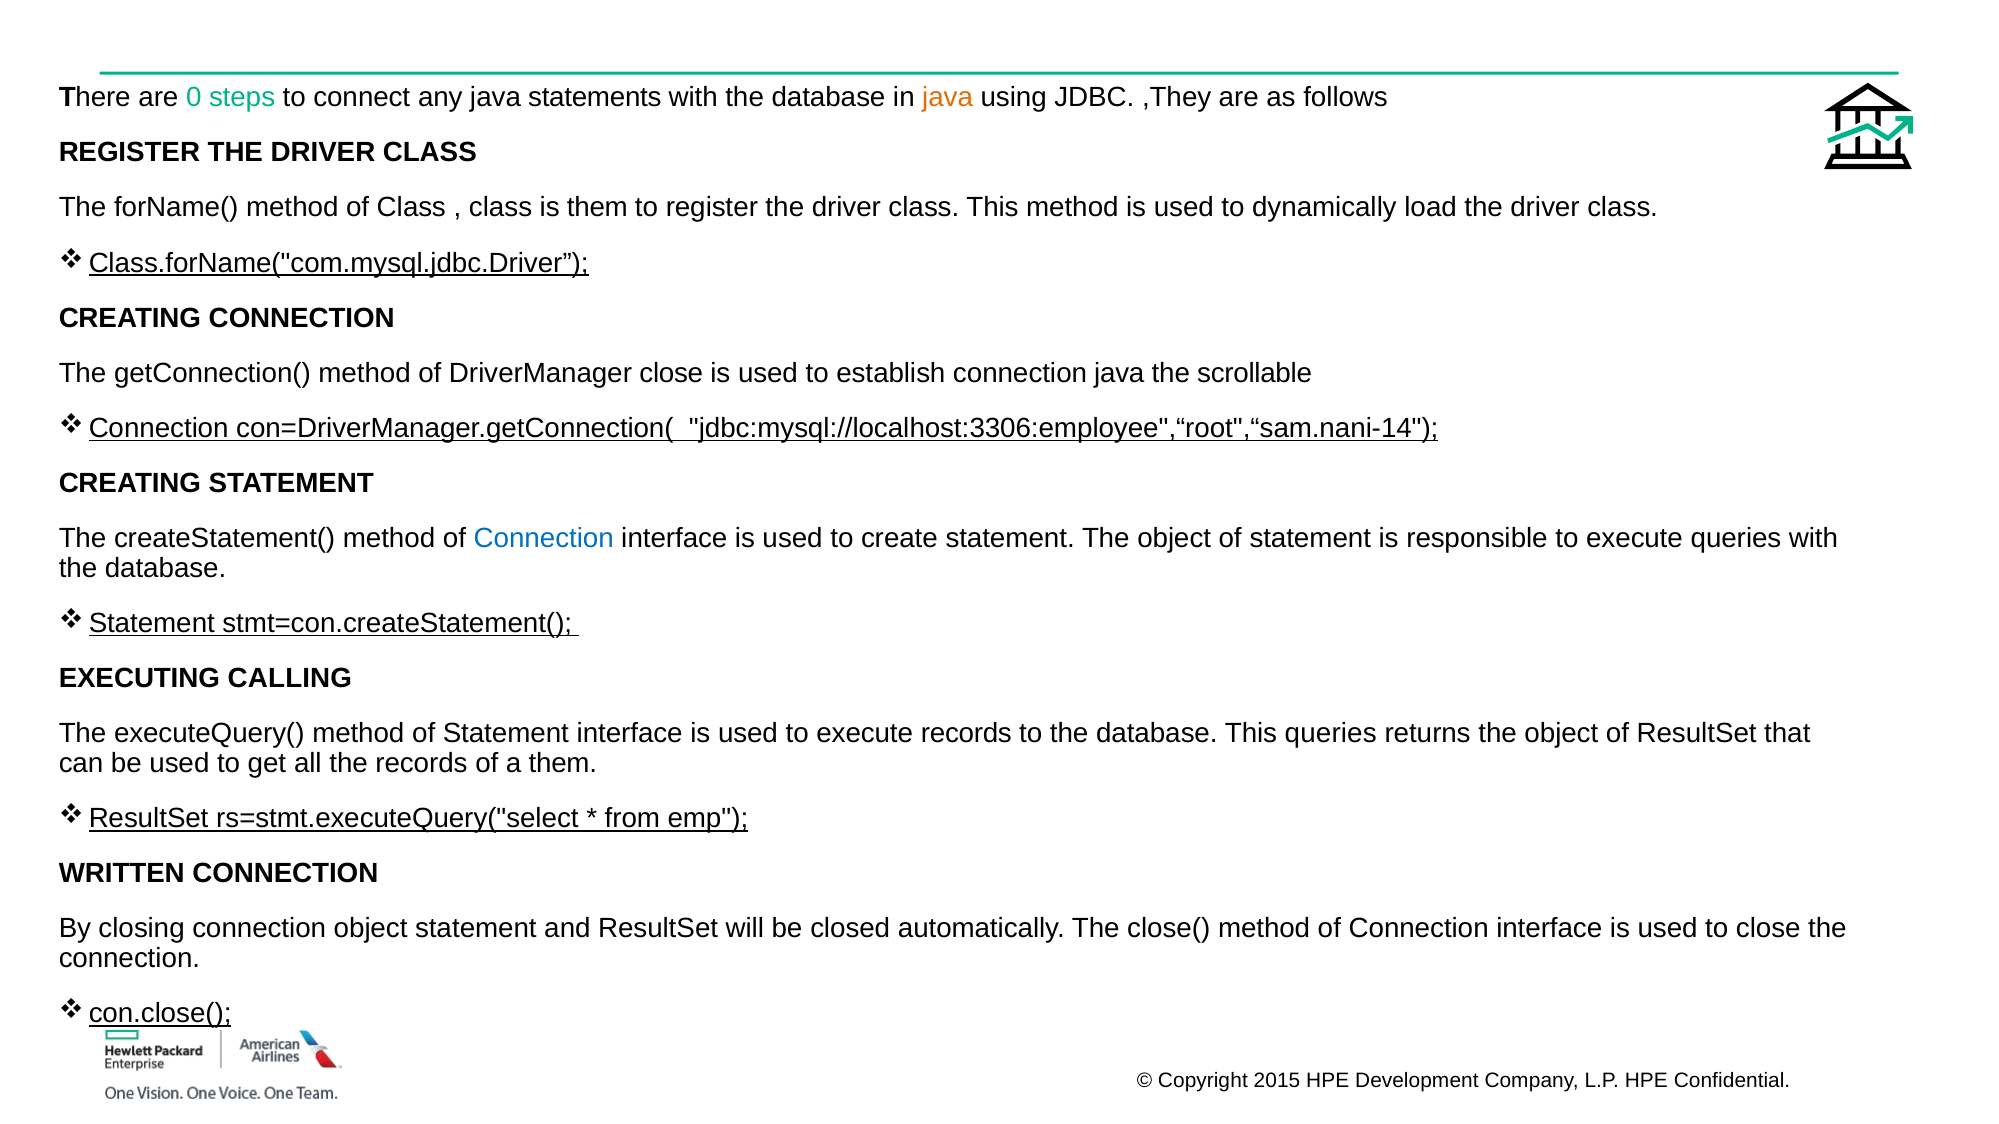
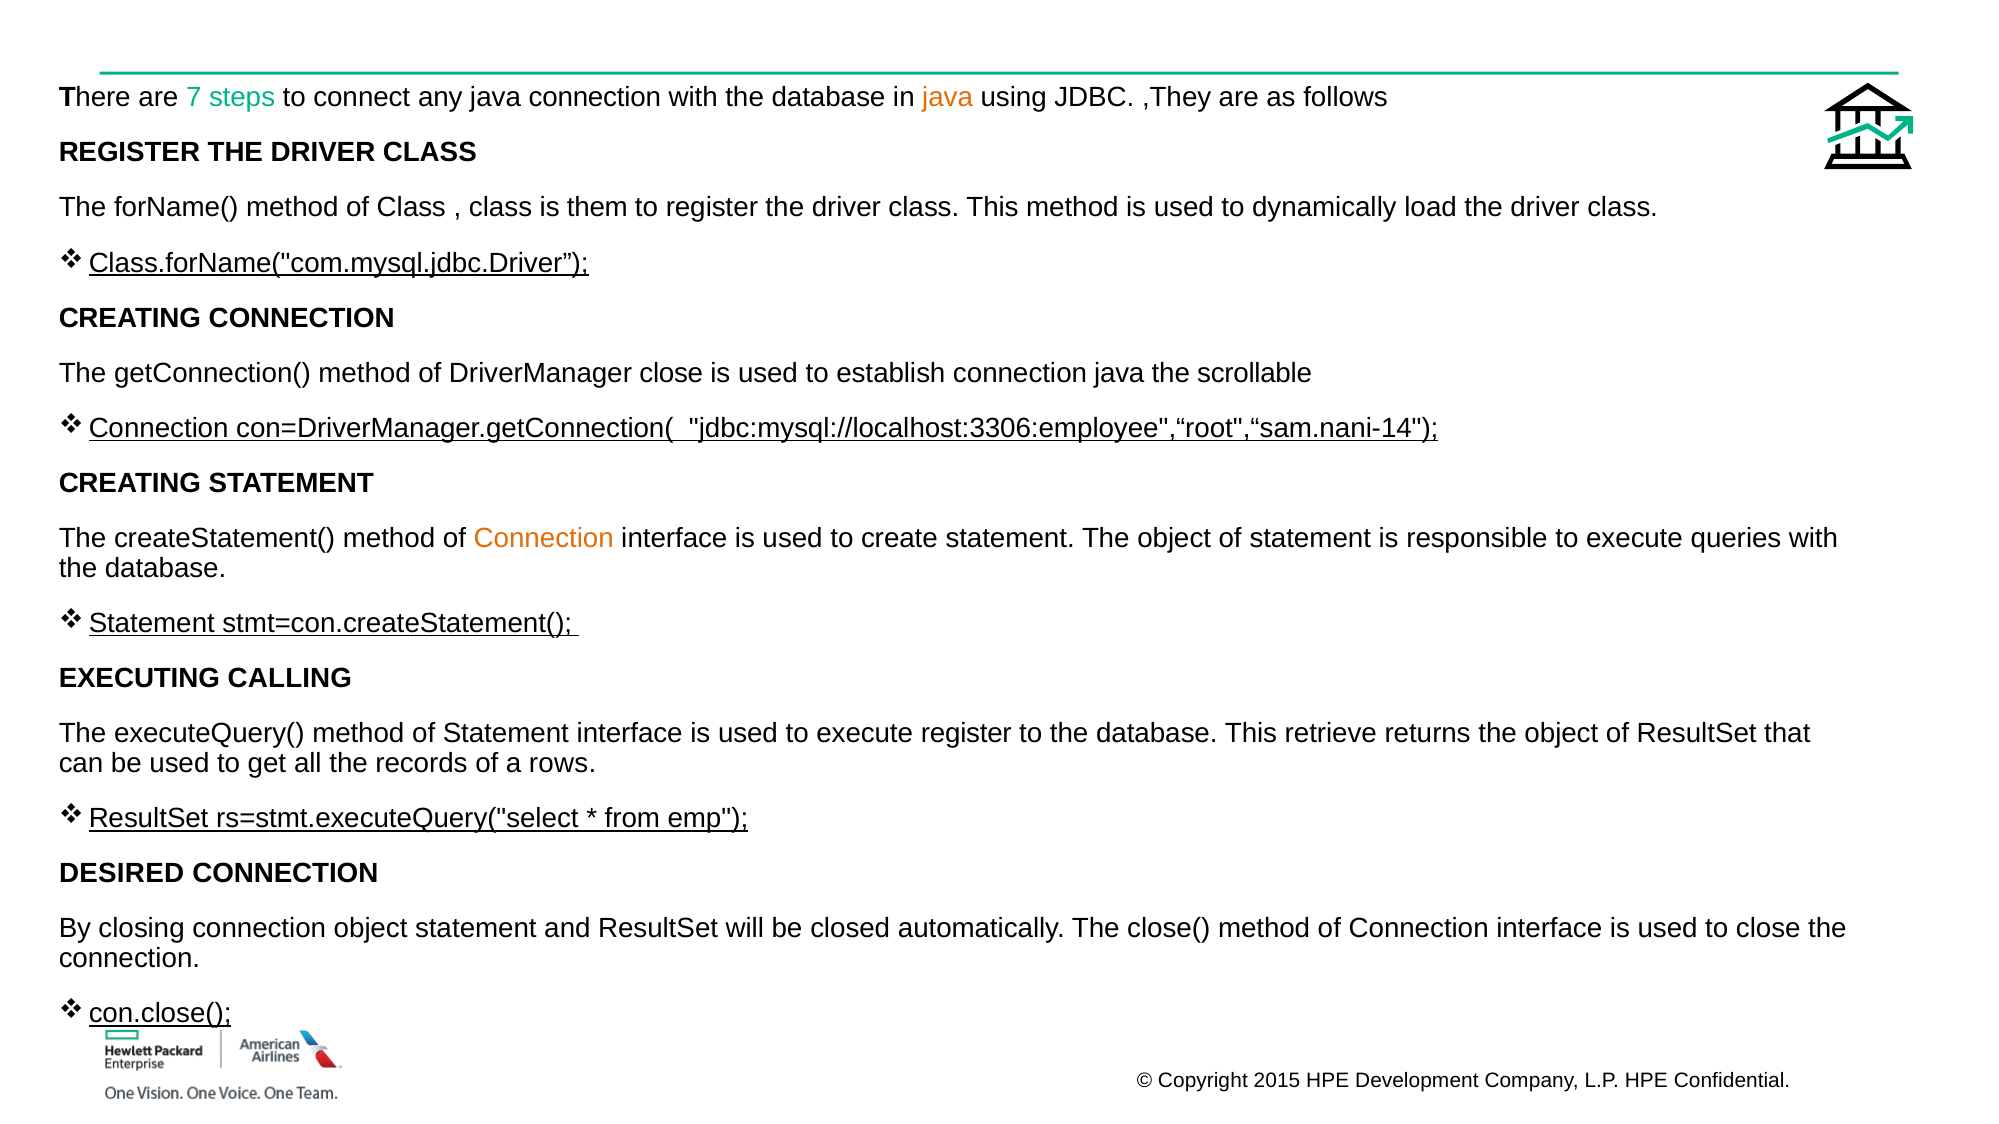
0: 0 -> 7
java statements: statements -> connection
Connection at (544, 538) colour: blue -> orange
execute records: records -> register
This queries: queries -> retrieve
a them: them -> rows
WRITTEN: WRITTEN -> DESIRED
